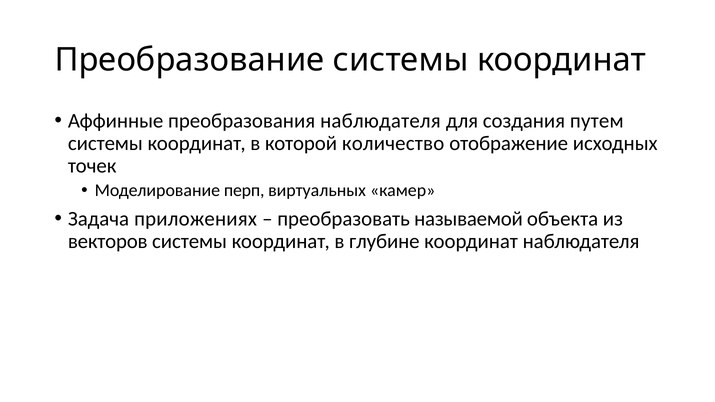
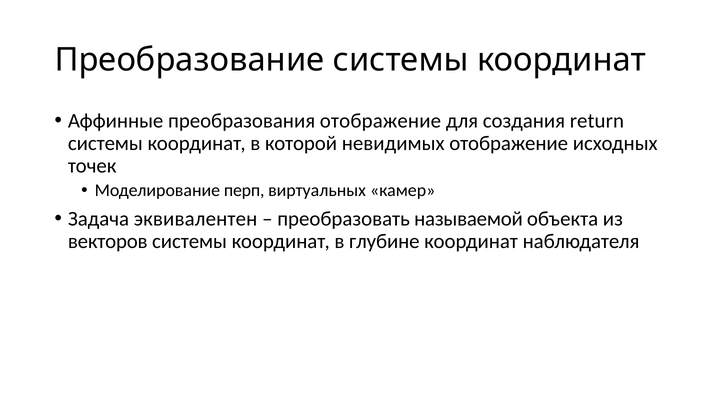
преобразования наблюдателя: наблюдателя -> отображение
путем: путем -> return
количество: количество -> невидимых
приложениях: приложениях -> эквивалентен
